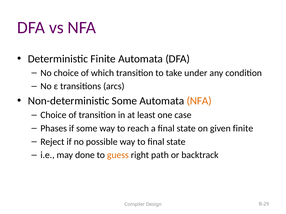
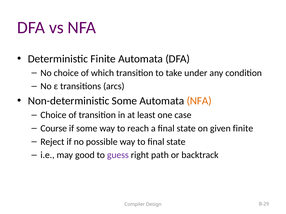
Phases: Phases -> Course
done: done -> good
guess colour: orange -> purple
